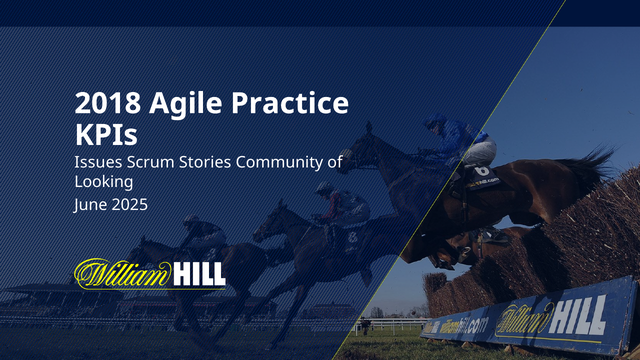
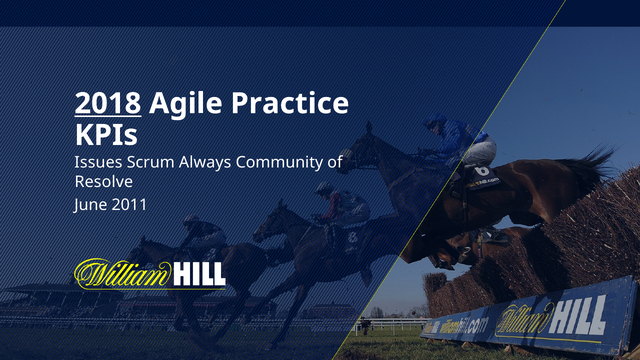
2018 underline: none -> present
Stories: Stories -> Always
Looking: Looking -> Resolve
2025: 2025 -> 2011
